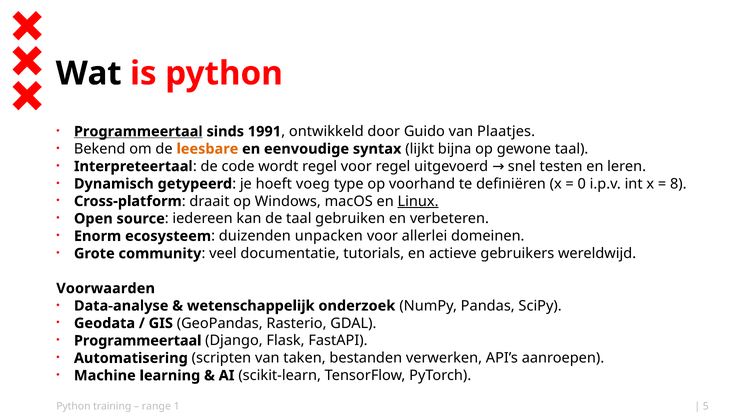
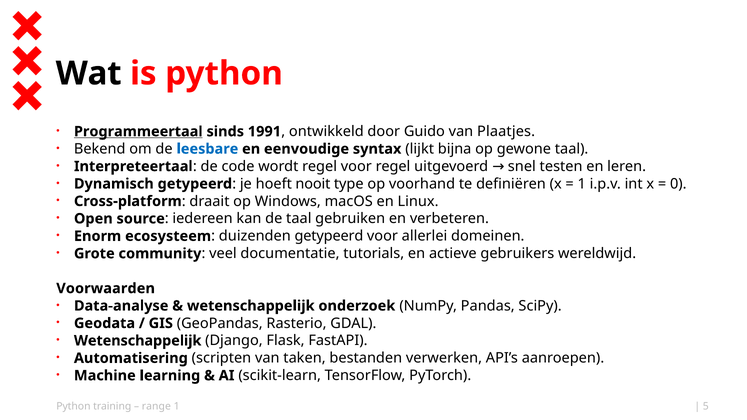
leesbare colour: orange -> blue
voeg: voeg -> nooit
0 at (582, 184): 0 -> 1
8: 8 -> 0
Linux underline: present -> none
duizenden unpacken: unpacken -> getypeerd
Programmeertaal at (138, 341): Programmeertaal -> Wetenschappelijk
